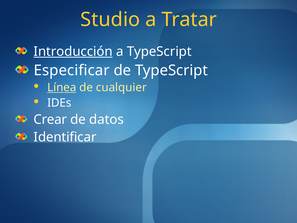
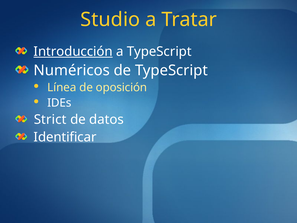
Especificar: Especificar -> Numéricos
Línea underline: present -> none
cualquier: cualquier -> oposición
Crear: Crear -> Strict
